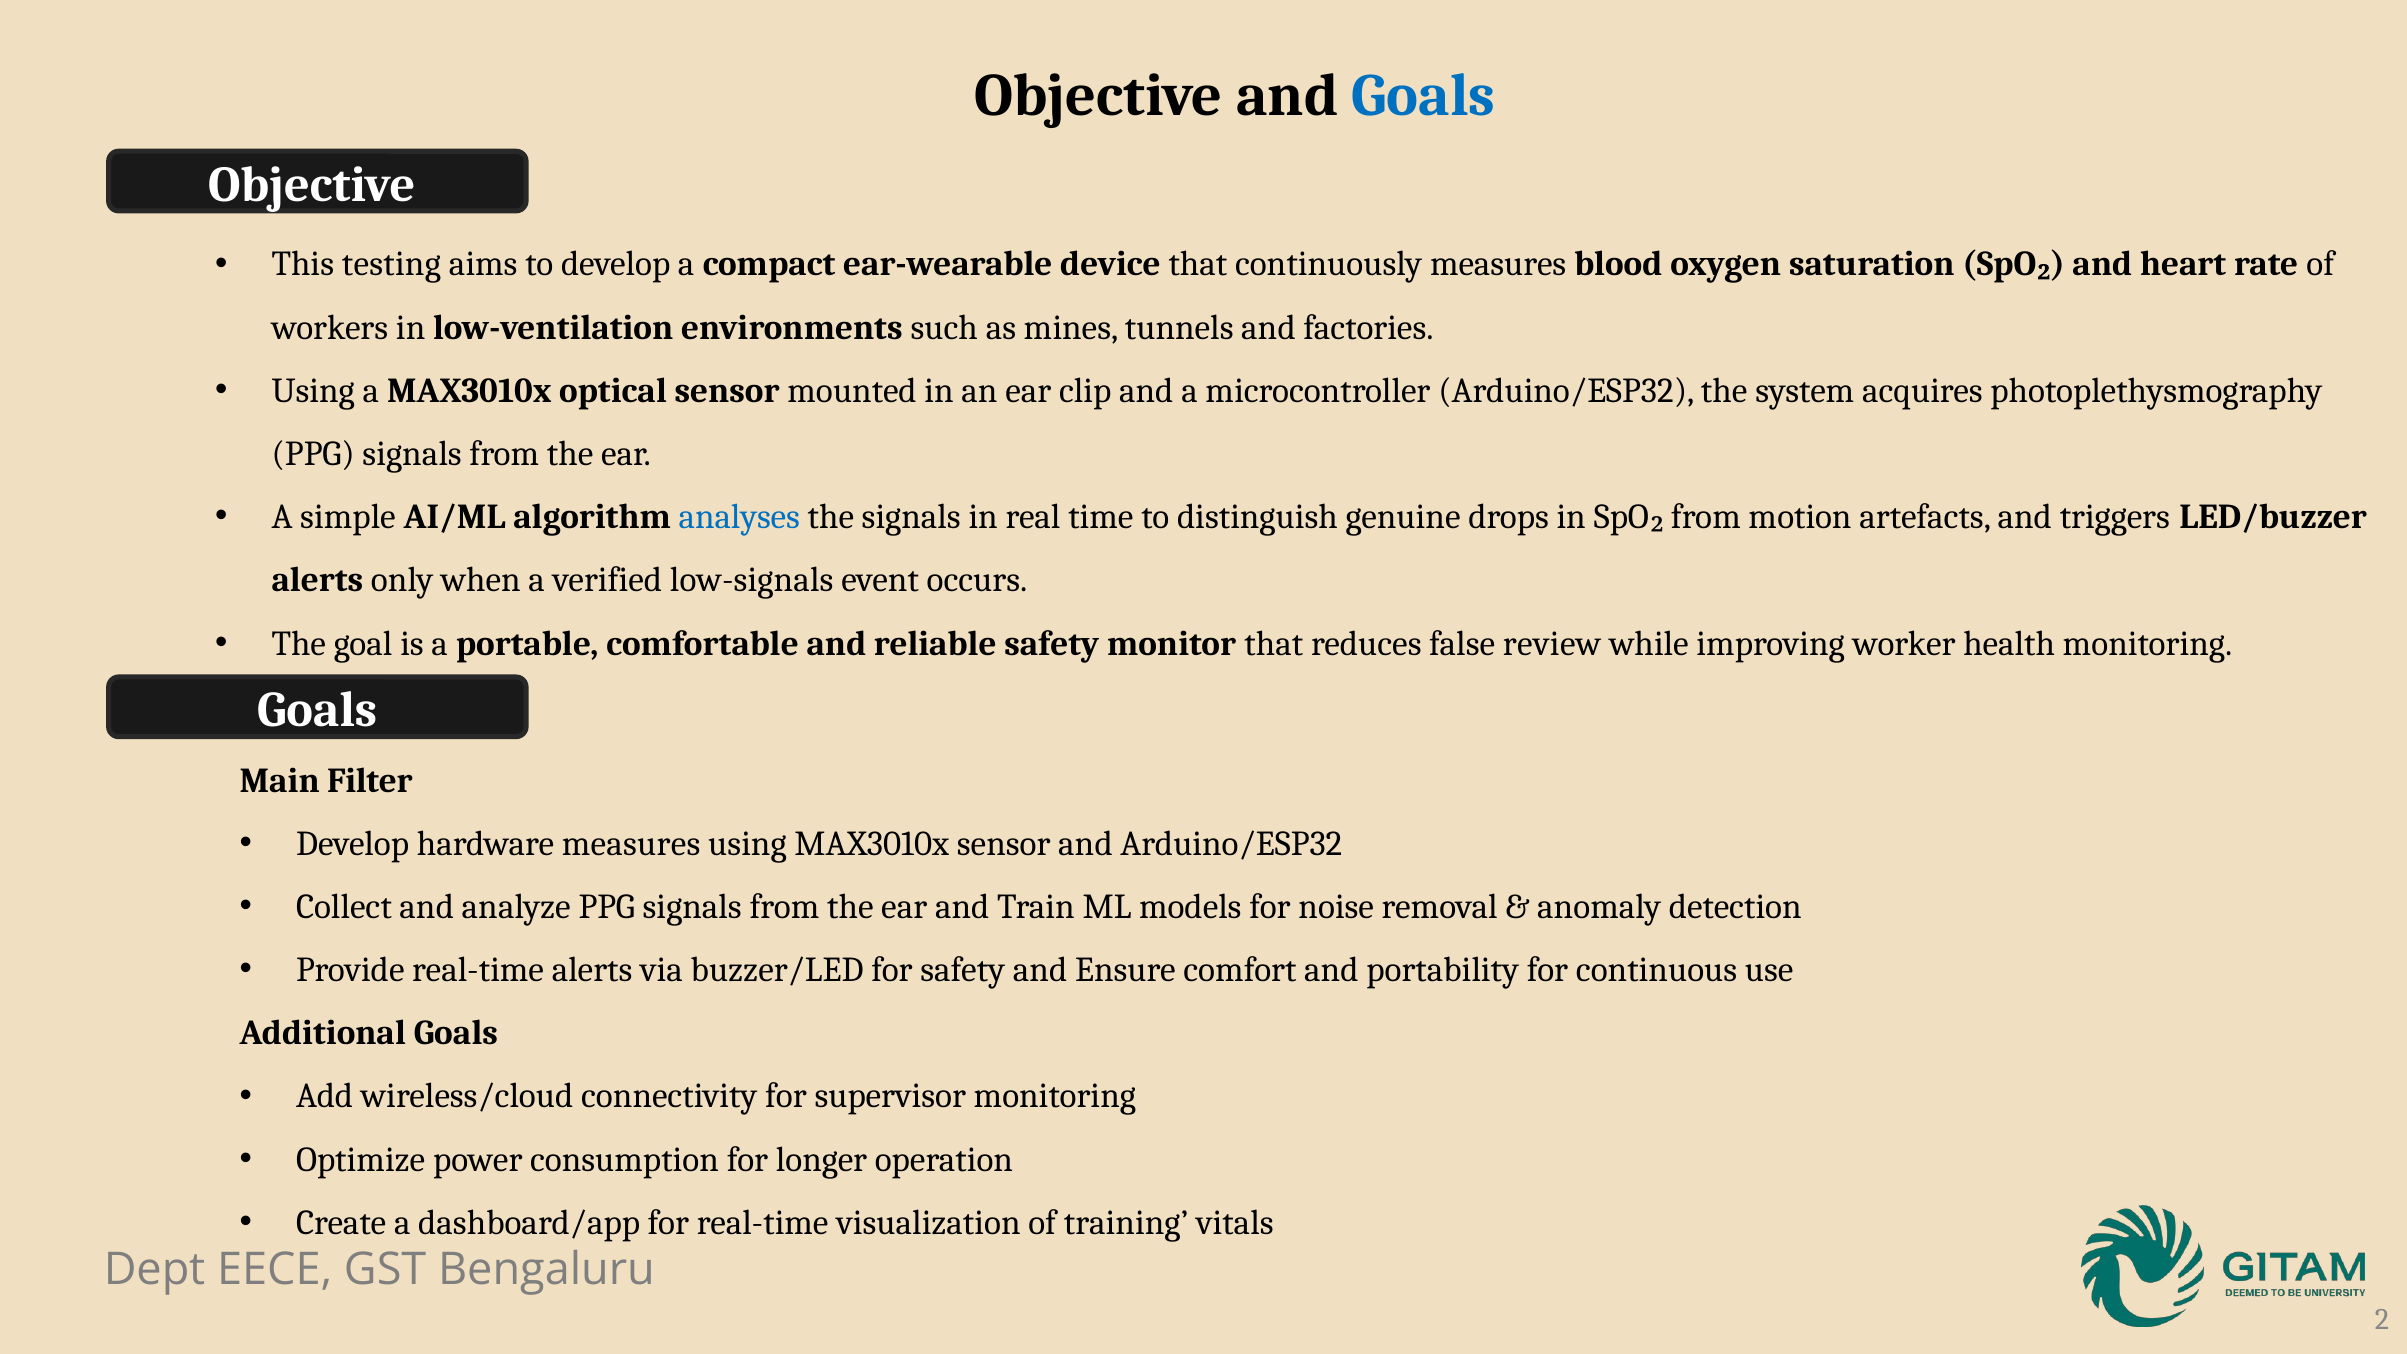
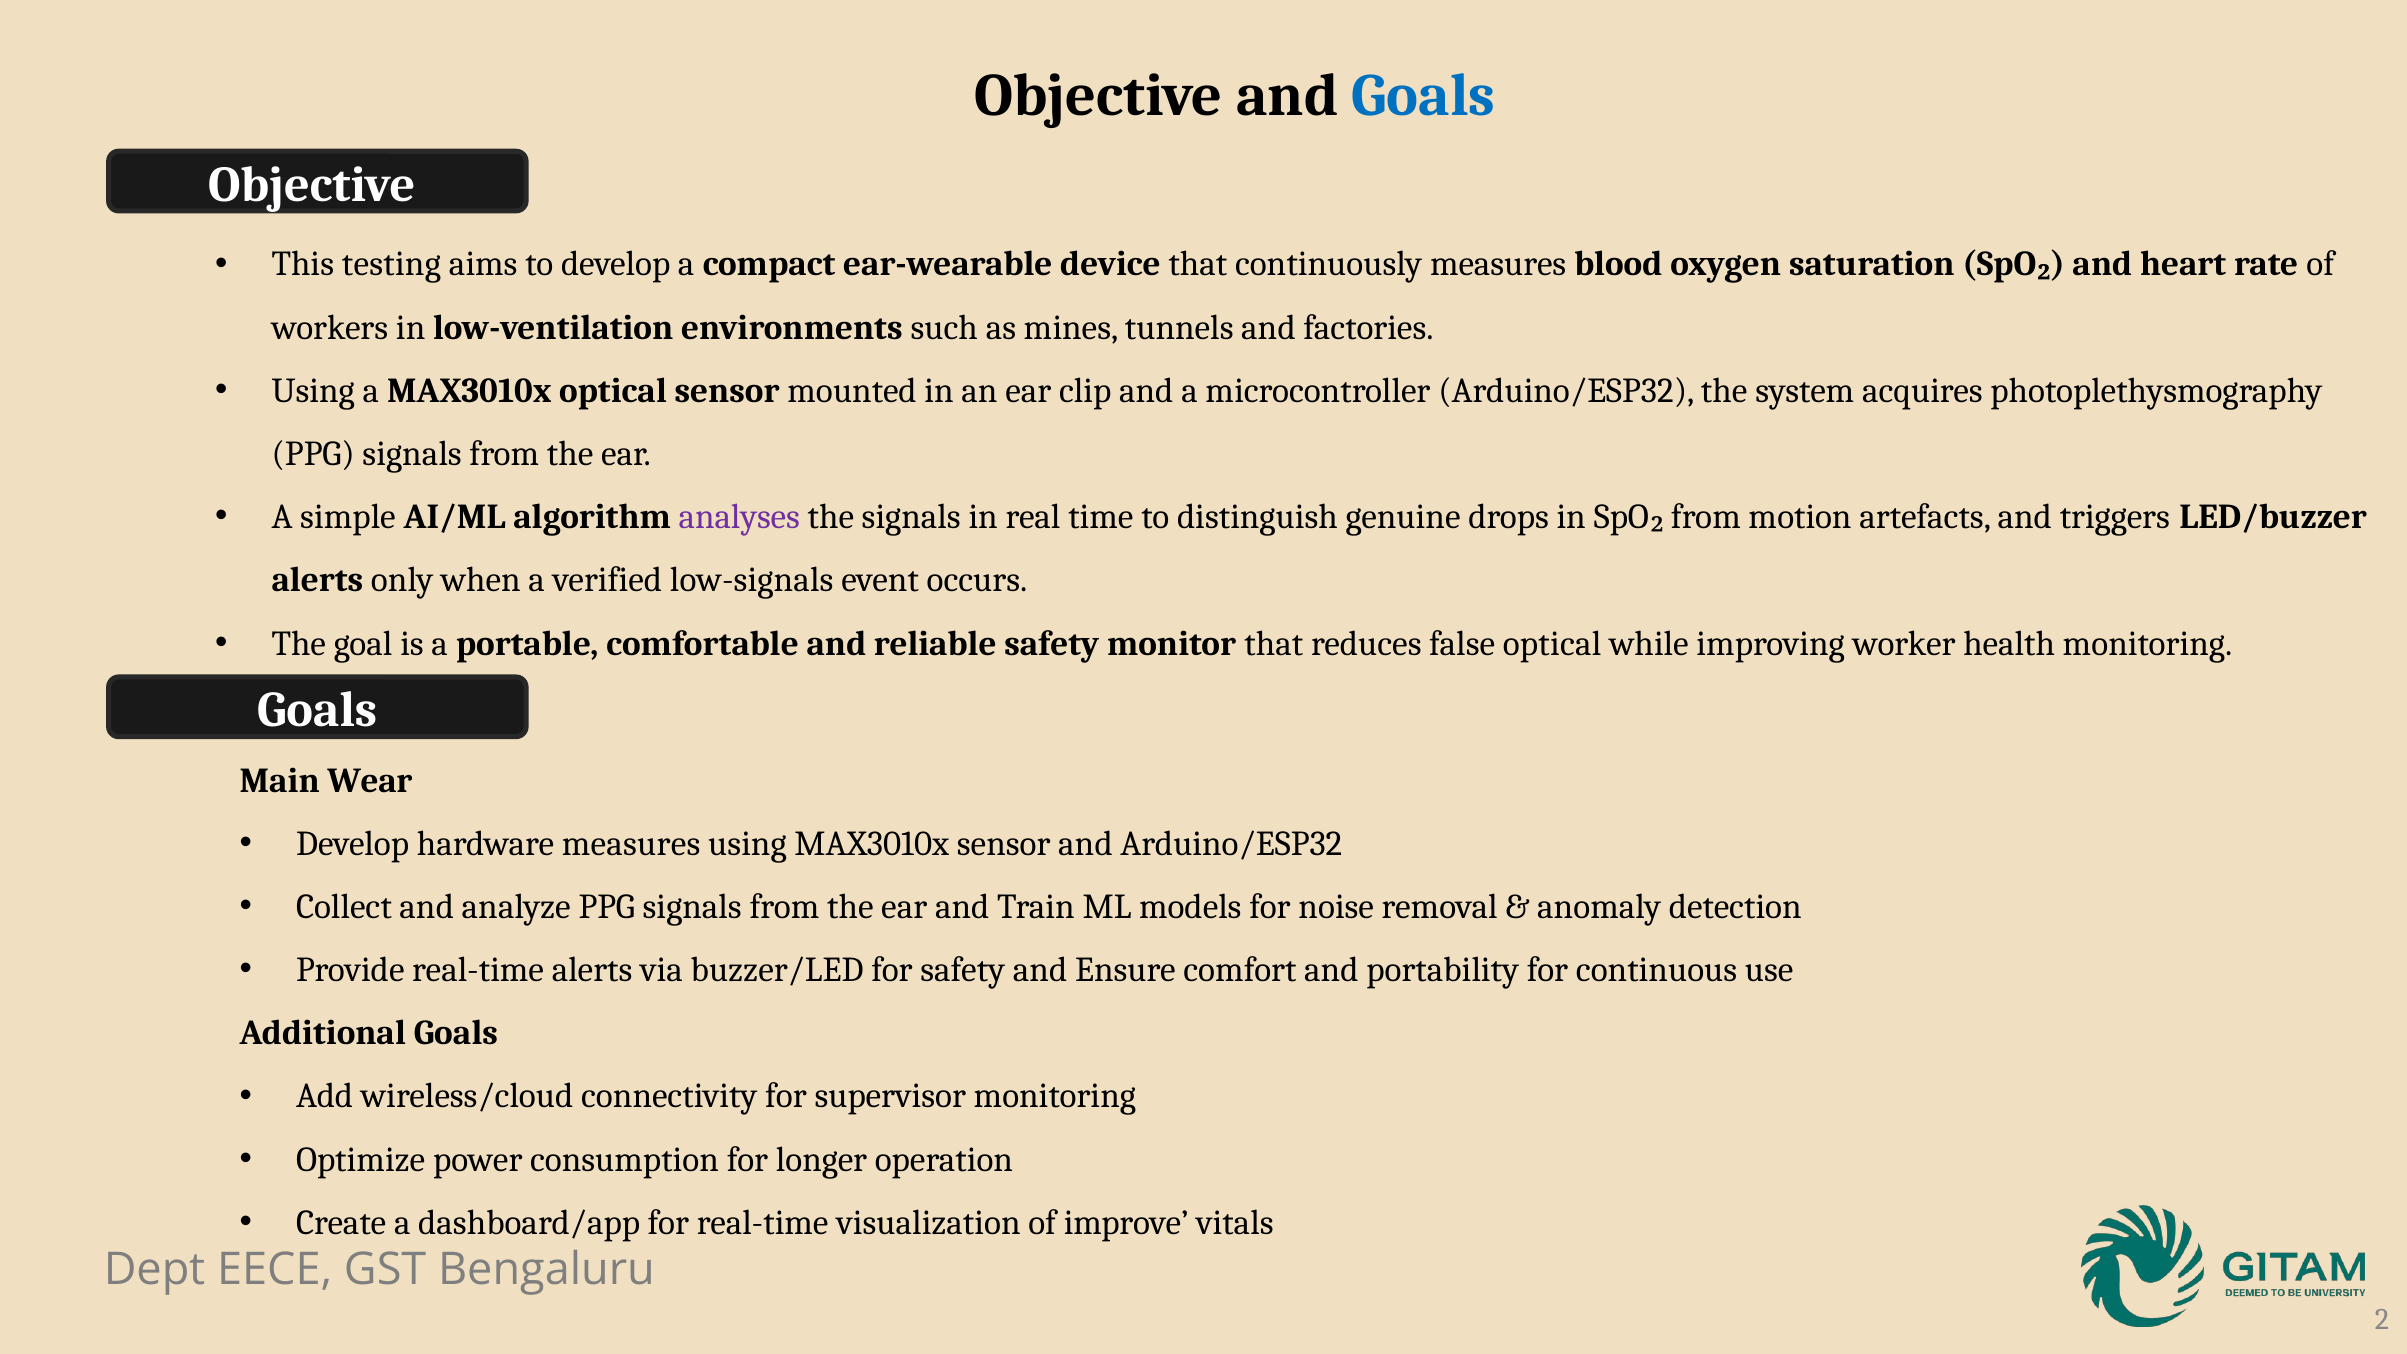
analyses colour: blue -> purple
false review: review -> optical
Filter: Filter -> Wear
training: training -> improve
